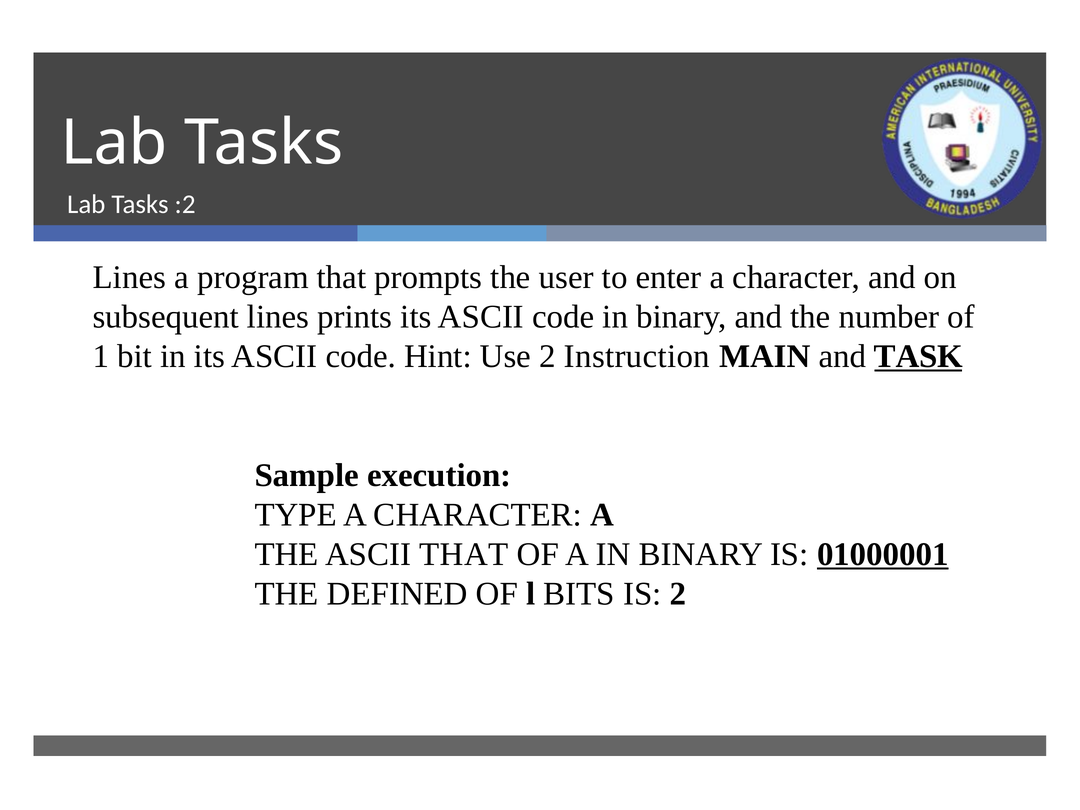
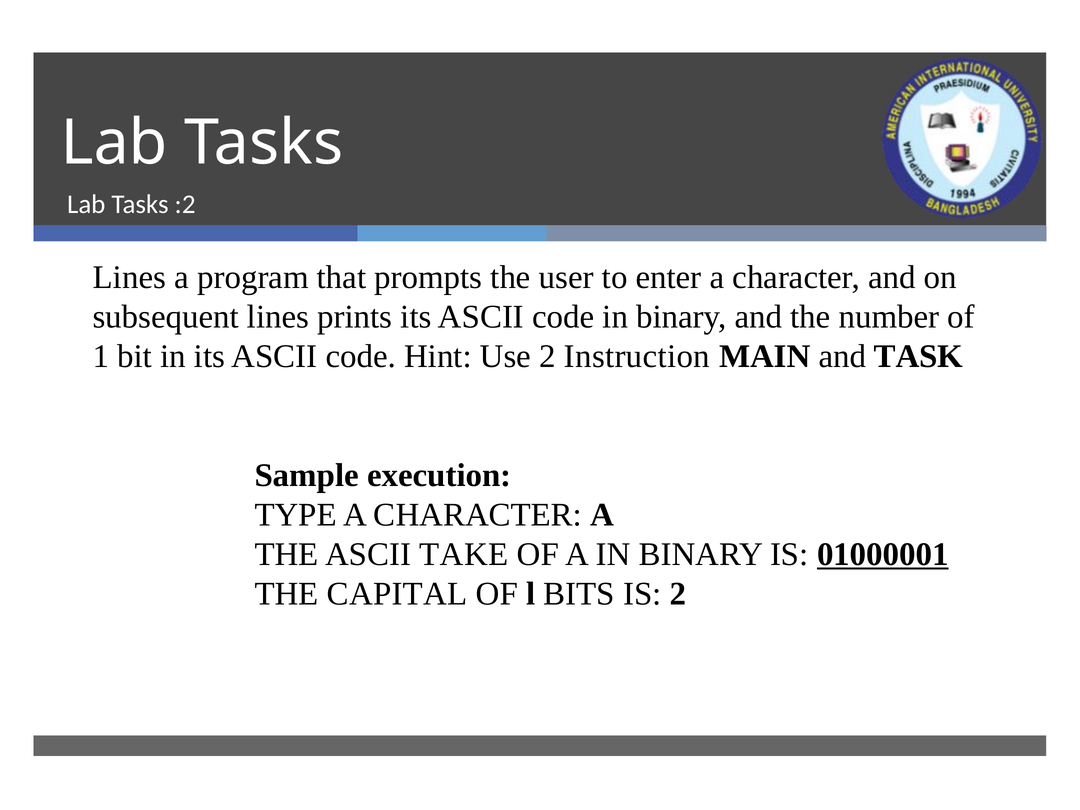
TASK underline: present -> none
ASCII THAT: THAT -> TAKE
DEFINED: DEFINED -> CAPITAL
